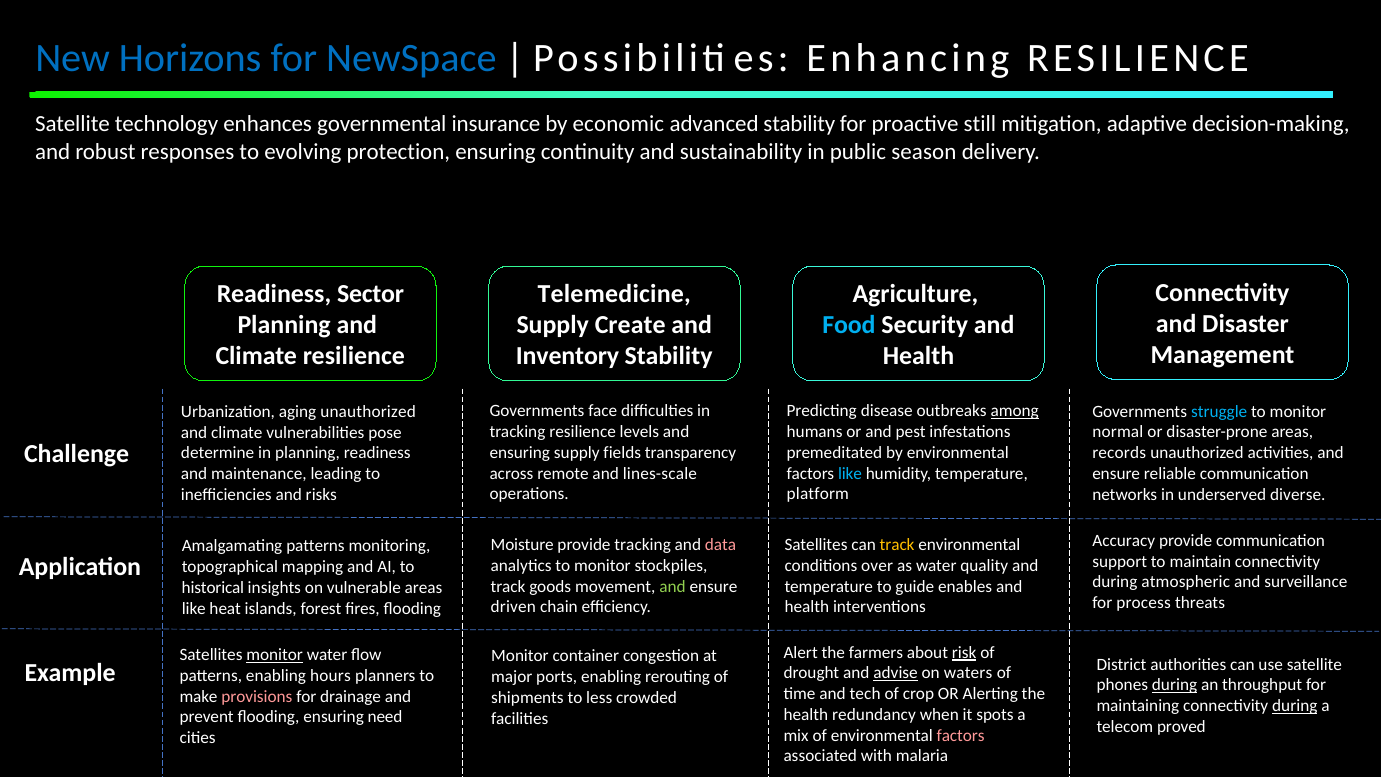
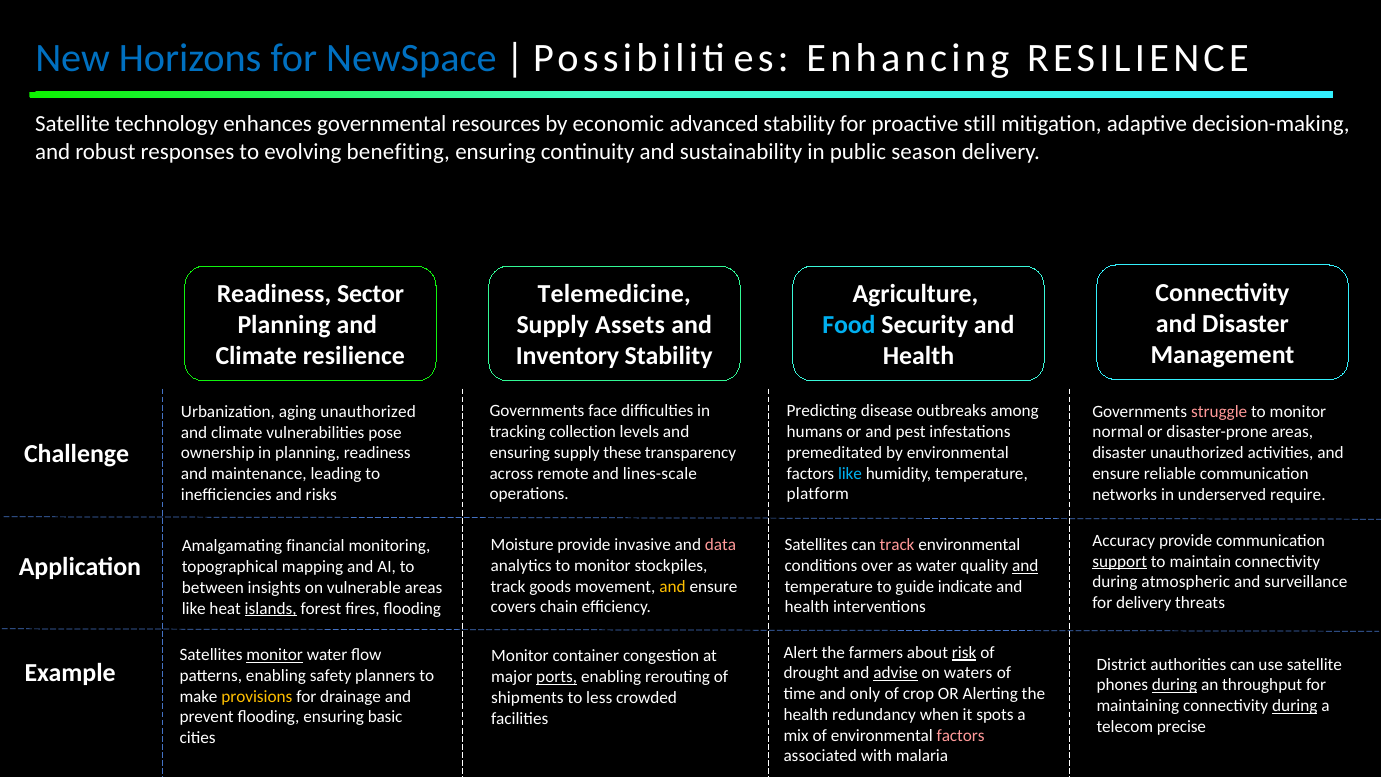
insurance: insurance -> resources
protection: protection -> benefiting
Create: Create -> Assets
among underline: present -> none
struggle colour: light blue -> pink
tracking resilience: resilience -> collection
fields: fields -> these
records at (1119, 453): records -> disaster
determine: determine -> ownership
diverse: diverse -> require
provide tracking: tracking -> invasive
track at (897, 545) colour: yellow -> pink
Amalgamating patterns: patterns -> financial
support underline: none -> present
and at (1025, 566) underline: none -> present
and at (673, 586) colour: light green -> yellow
enables: enables -> indicate
historical: historical -> between
for process: process -> delivery
driven: driven -> covers
islands underline: none -> present
hours: hours -> safety
ports underline: none -> present
tech: tech -> only
provisions colour: pink -> yellow
need: need -> basic
proved: proved -> precise
